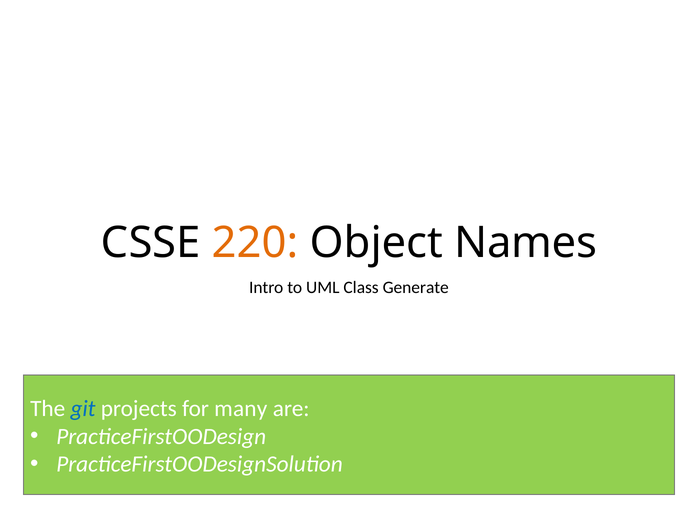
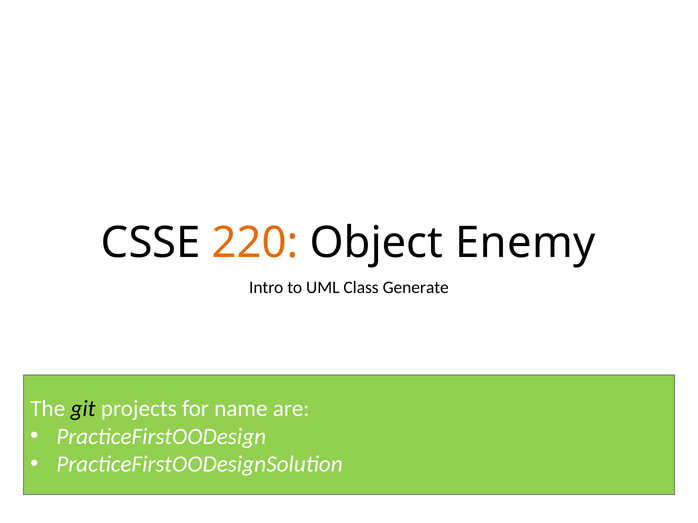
Names: Names -> Enemy
git colour: blue -> black
many: many -> name
